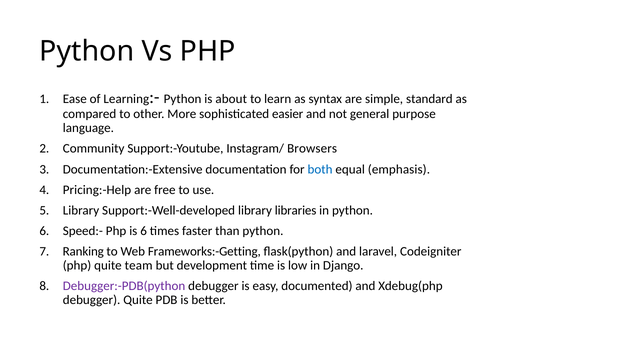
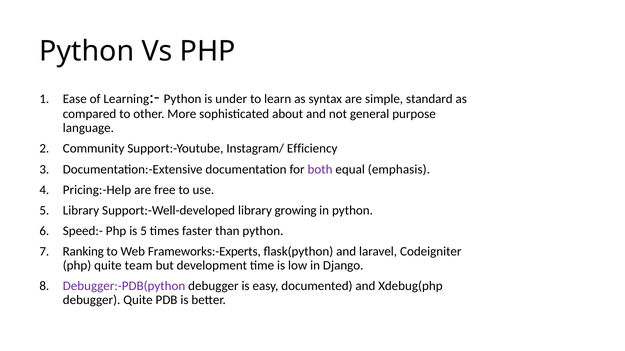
about: about -> under
easier: easier -> about
Browsers: Browsers -> Efficiency
both colour: blue -> purple
libraries: libraries -> growing
is 6: 6 -> 5
Frameworks:-Getting: Frameworks:-Getting -> Frameworks:-Experts
